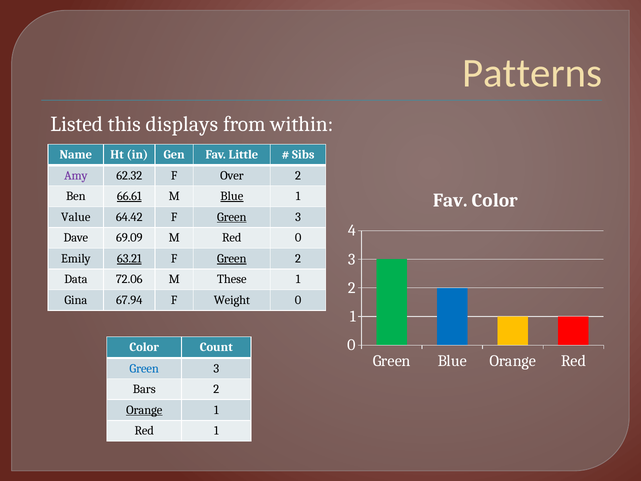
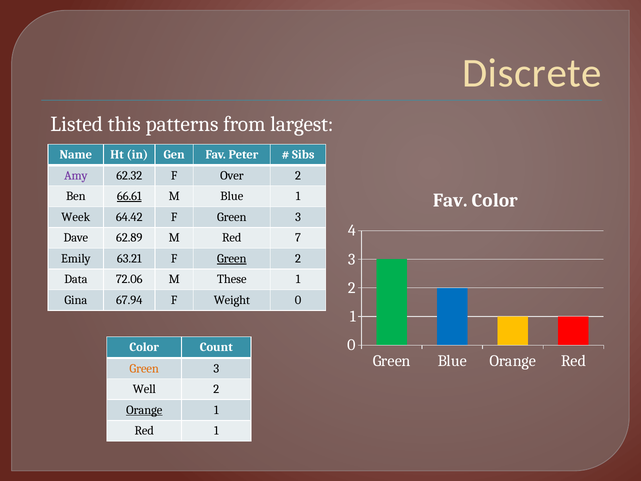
Patterns: Patterns -> Discrete
displays: displays -> patterns
within: within -> largest
Little: Little -> Peter
Blue at (232, 196) underline: present -> none
Value: Value -> Week
Green at (232, 217) underline: present -> none
69.09: 69.09 -> 62.89
M Red 0: 0 -> 7
63.21 underline: present -> none
Green at (144, 368) colour: blue -> orange
Bars: Bars -> Well
